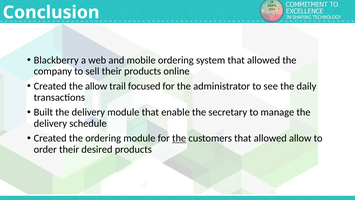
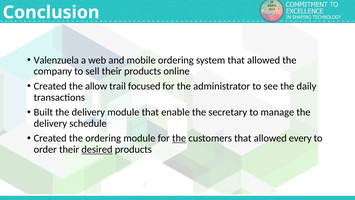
Blackberry: Blackberry -> Valenzuela
allowed allow: allow -> every
desired underline: none -> present
